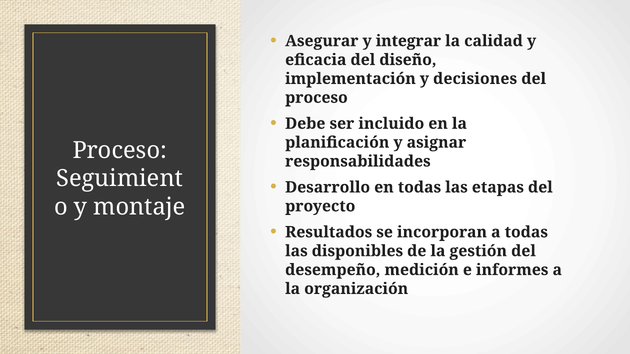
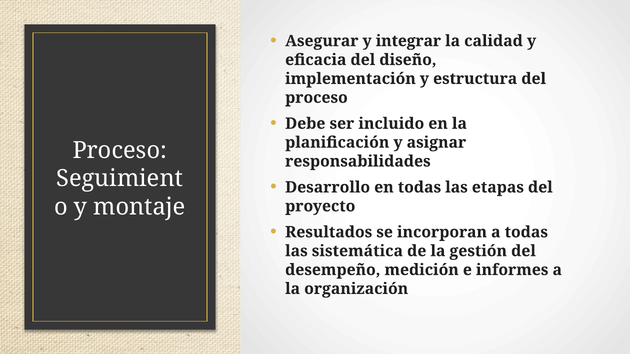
decisiones: decisiones -> estructura
disponibles: disponibles -> sistemática
